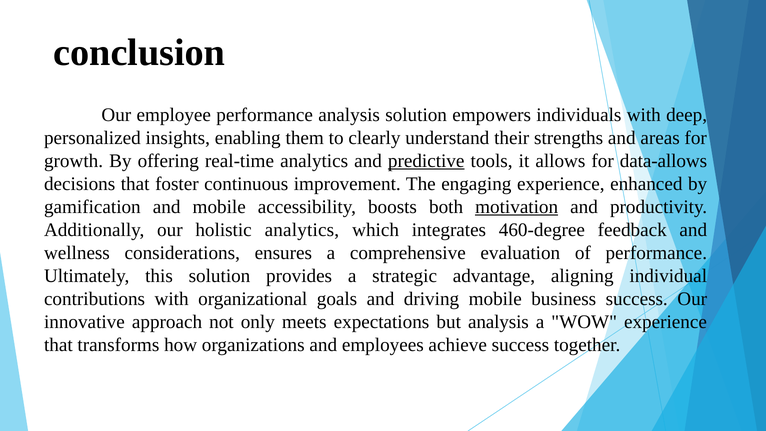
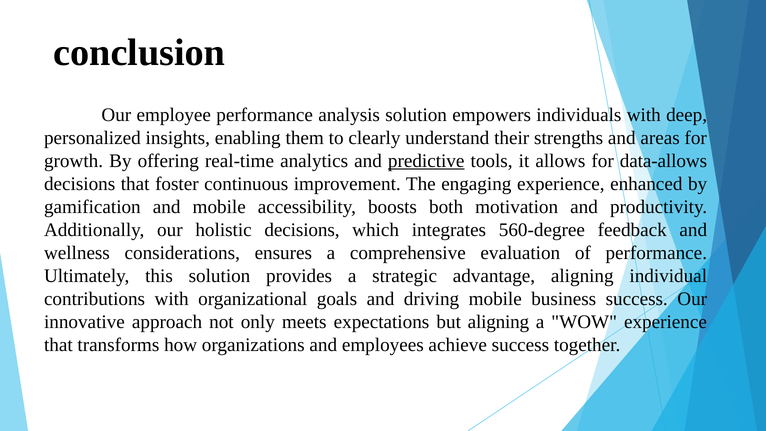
motivation underline: present -> none
holistic analytics: analytics -> decisions
460-degree: 460-degree -> 560-degree
but analysis: analysis -> aligning
